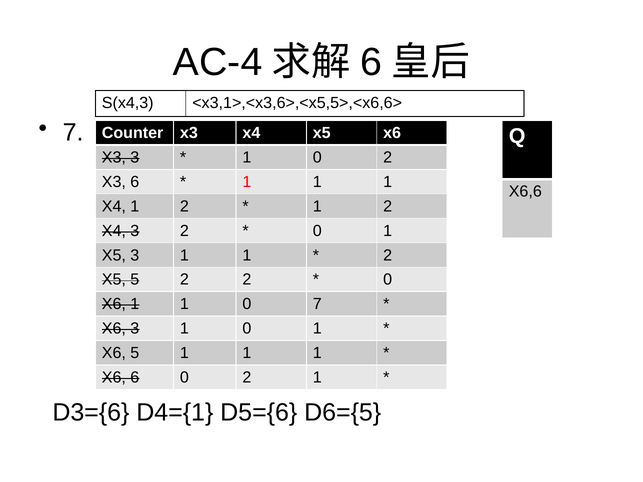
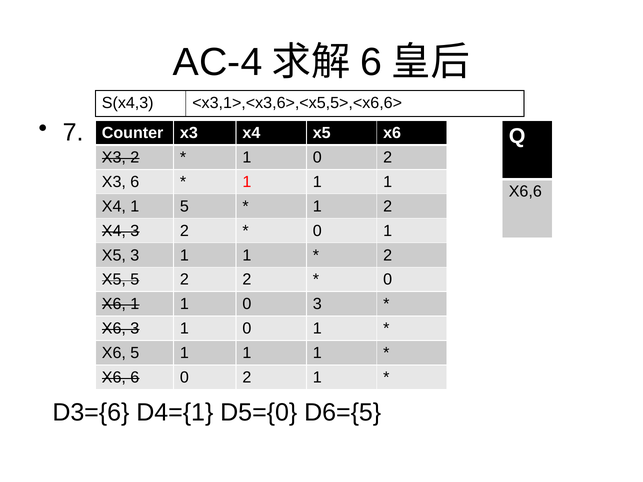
X3 3: 3 -> 2
X4 1 2: 2 -> 5
0 7: 7 -> 3
D5={6: D5={6 -> D5={0
